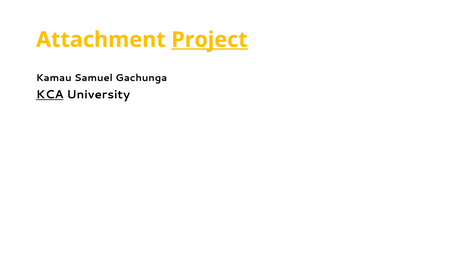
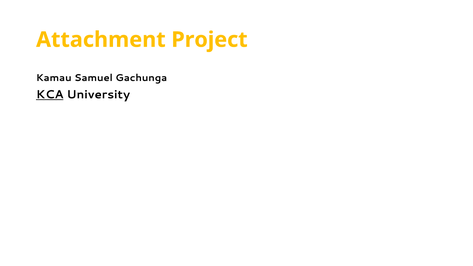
Project underline: present -> none
